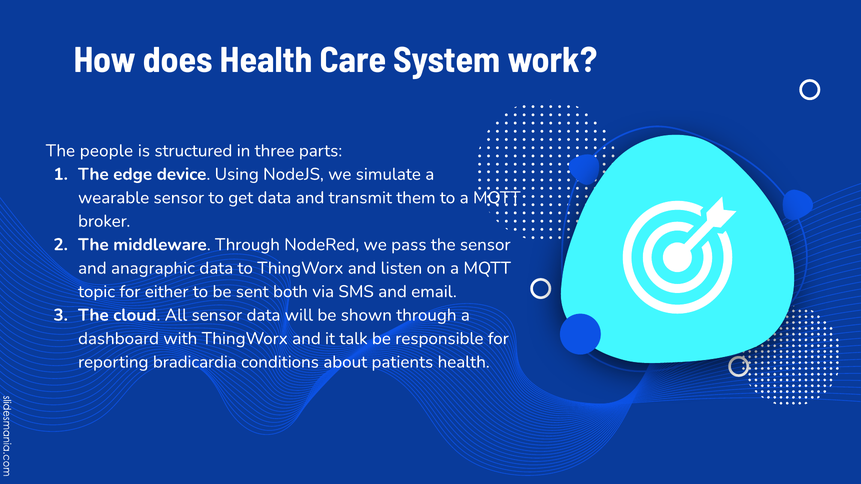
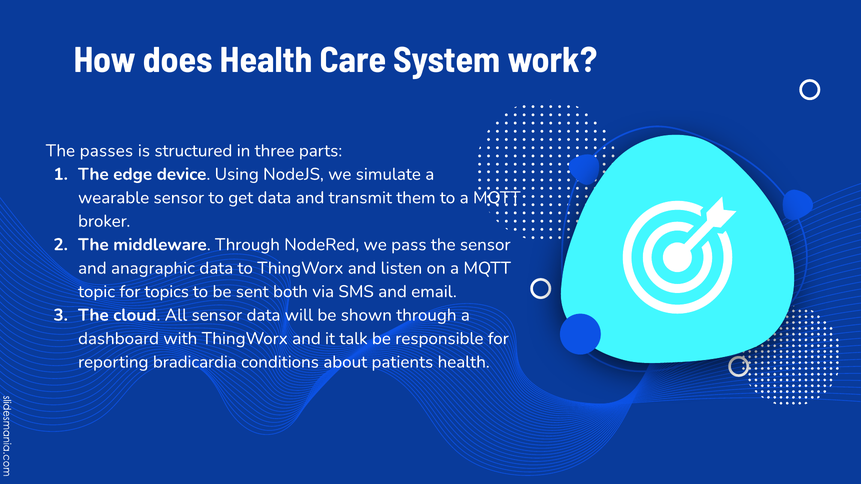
people: people -> passes
either: either -> topics
